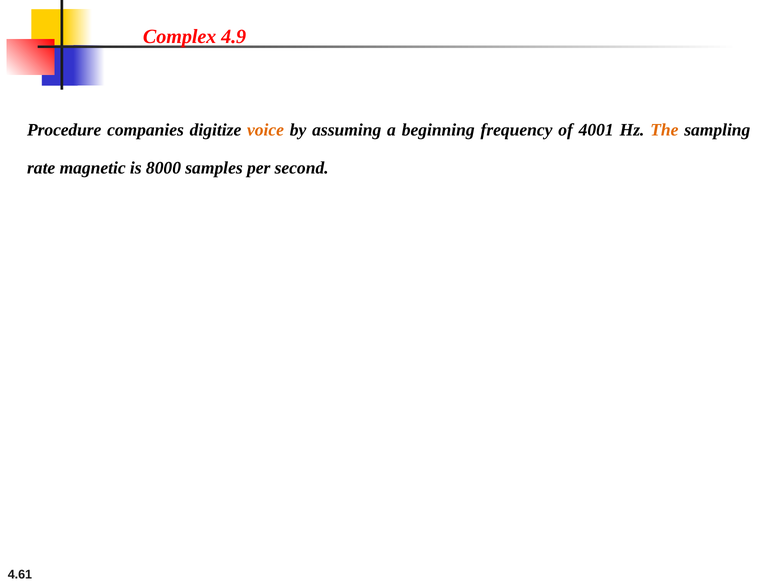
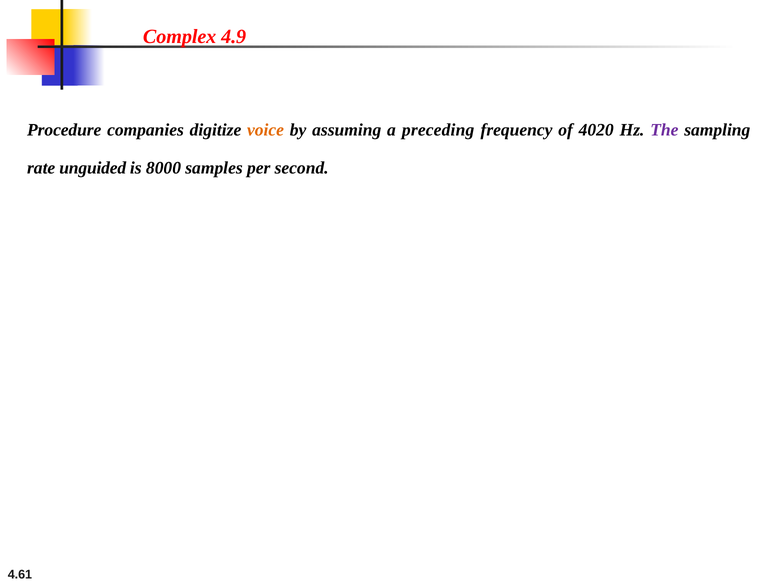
beginning: beginning -> preceding
4001: 4001 -> 4020
The colour: orange -> purple
magnetic: magnetic -> unguided
